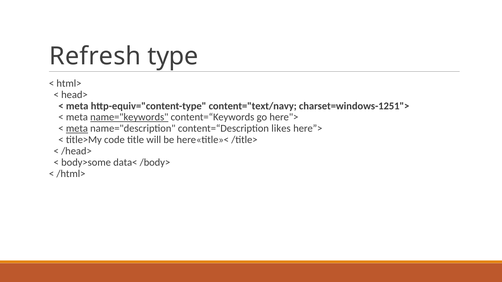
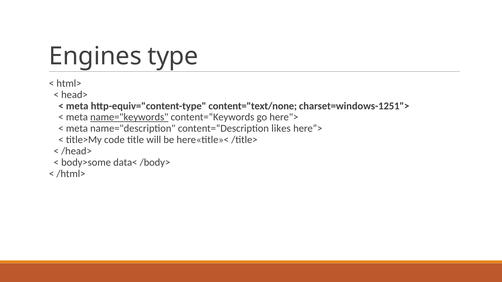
Refresh: Refresh -> Engines
content="text/navy: content="text/navy -> content="text/none
meta at (77, 129) underline: present -> none
